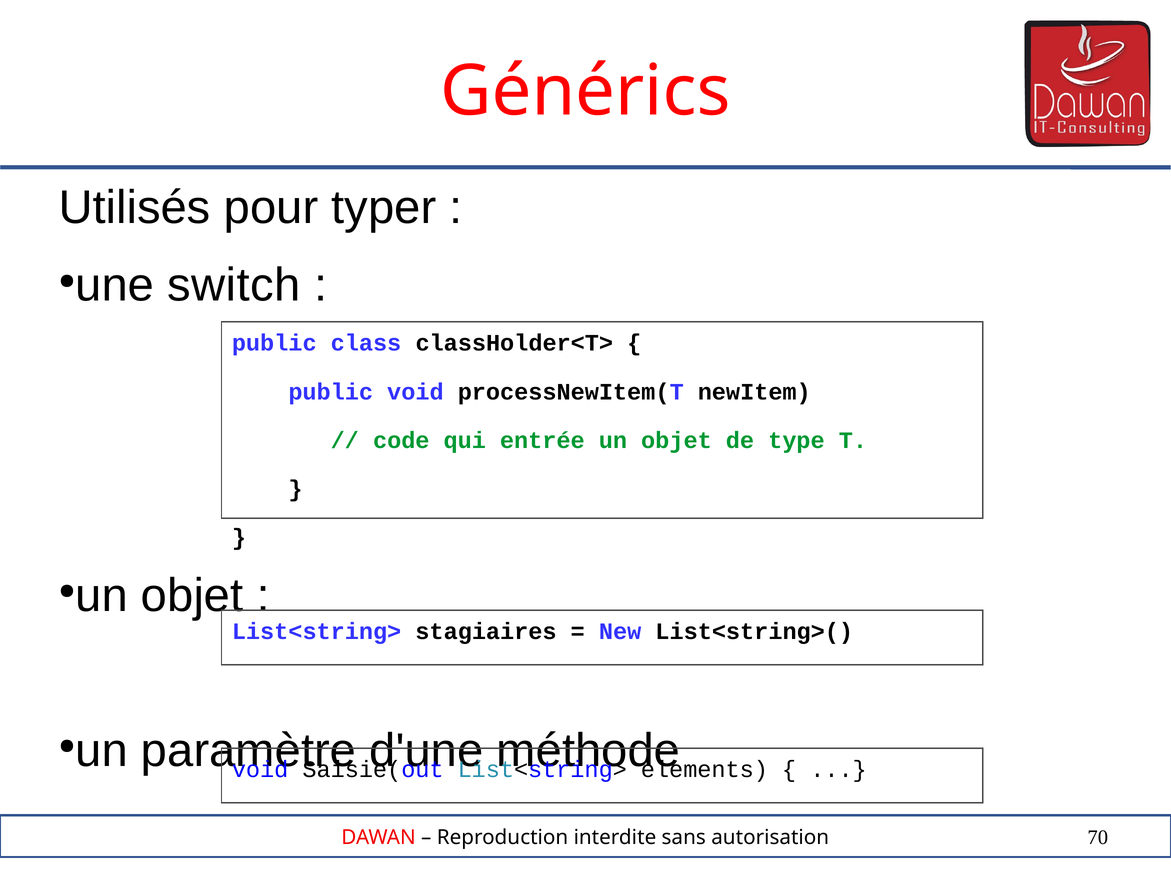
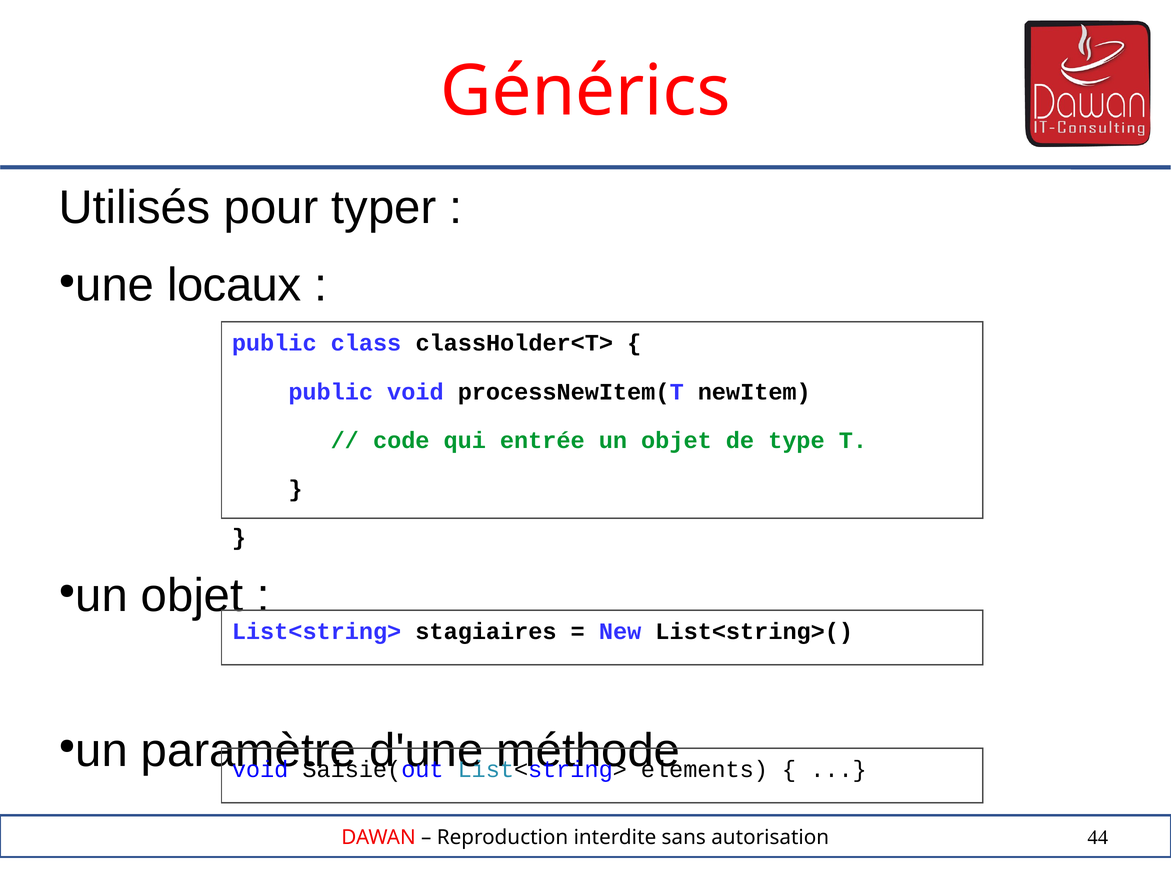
switch: switch -> locaux
70: 70 -> 44
